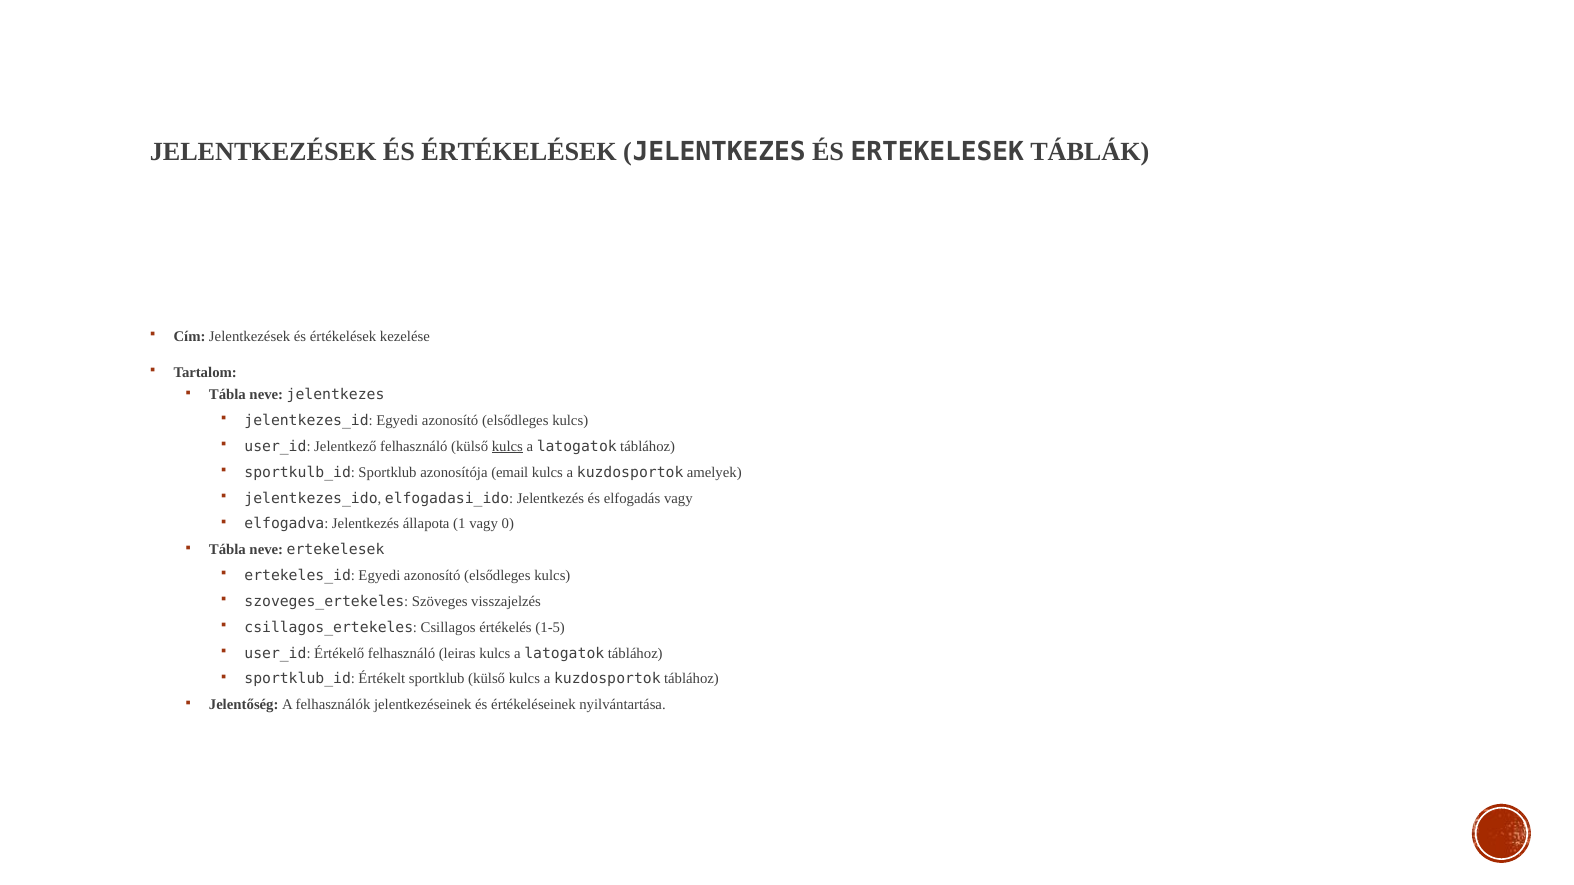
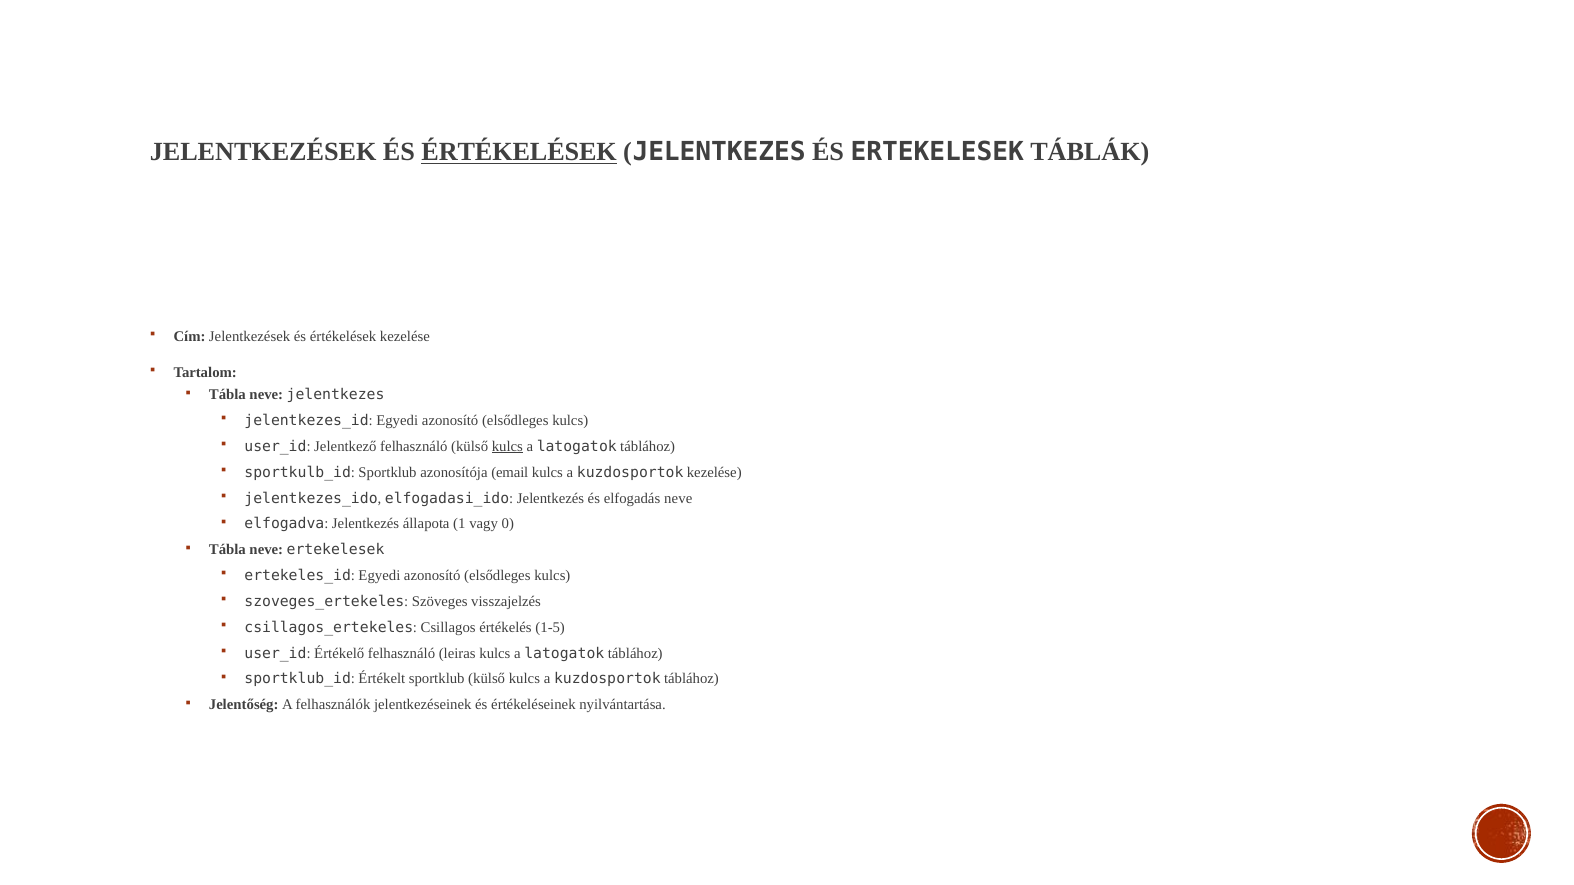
ÉRTÉKELÉSEK at (519, 152) underline: none -> present
kuzdosportok amelyek: amelyek -> kezelése
elfogadás vagy: vagy -> neve
